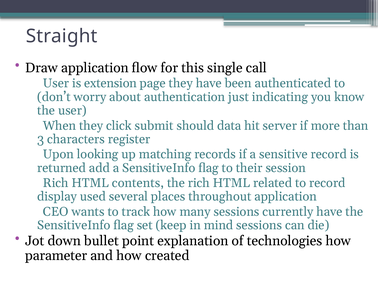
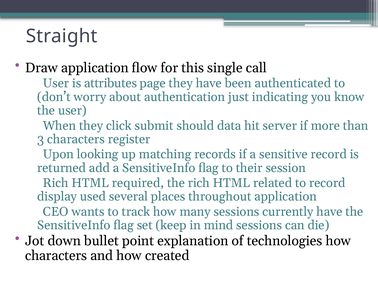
extension: extension -> attributes
contents: contents -> required
parameter at (56, 255): parameter -> characters
